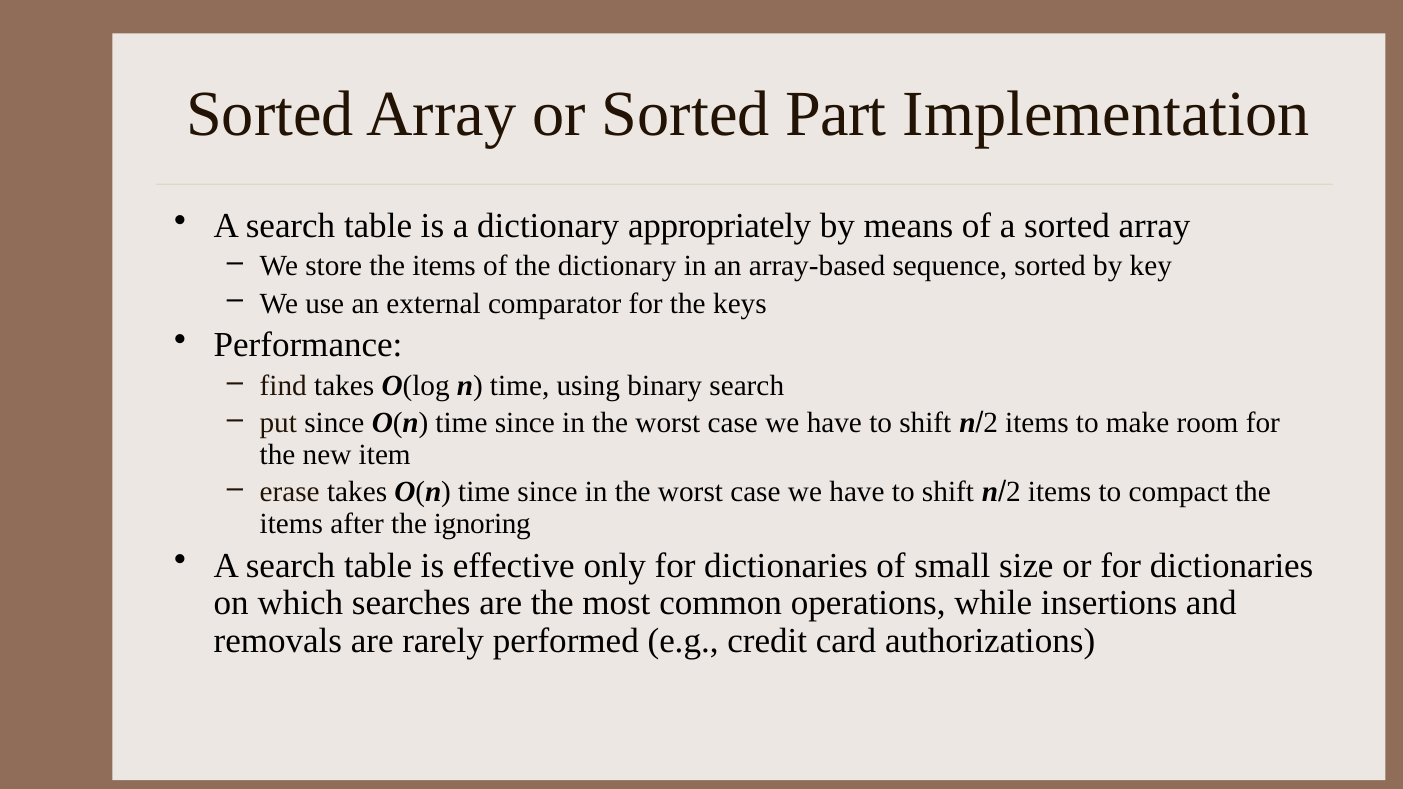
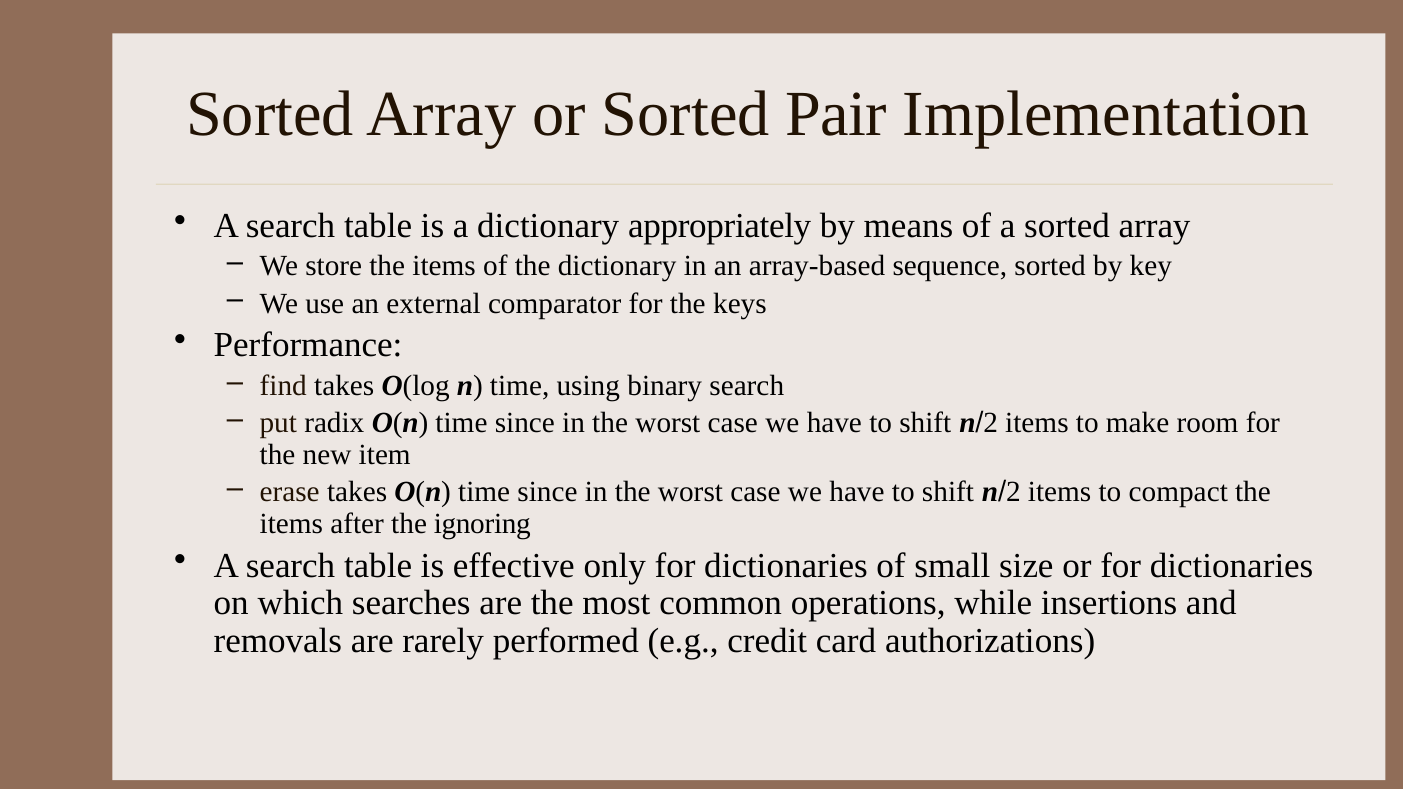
Part: Part -> Pair
put since: since -> radix
